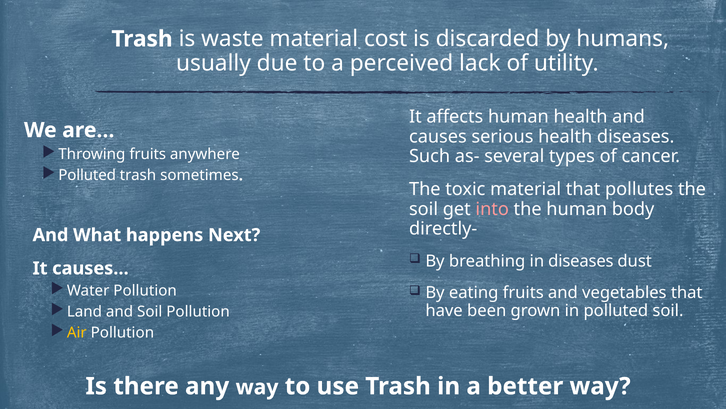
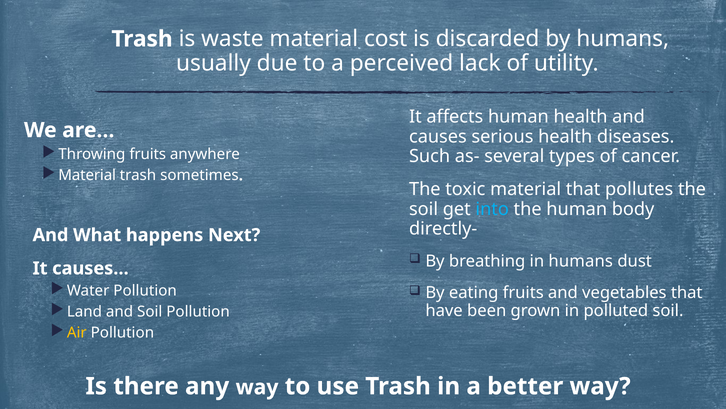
Polluted at (87, 175): Polluted -> Material
into colour: pink -> light blue
in diseases: diseases -> humans
